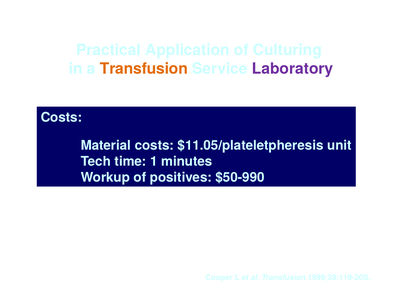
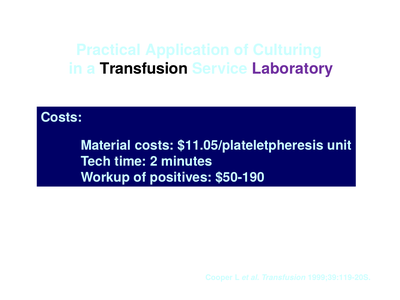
Transfusion at (144, 69) colour: orange -> black
1: 1 -> 2
$50-990: $50-990 -> $50-190
